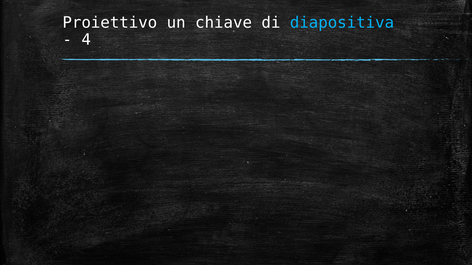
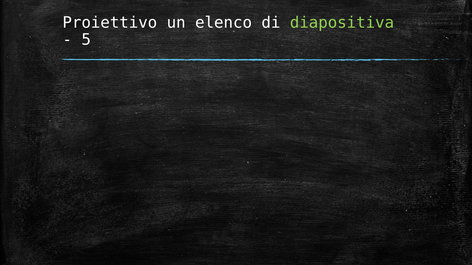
chiave: chiave -> elenco
diapositiva colour: light blue -> light green
4: 4 -> 5
